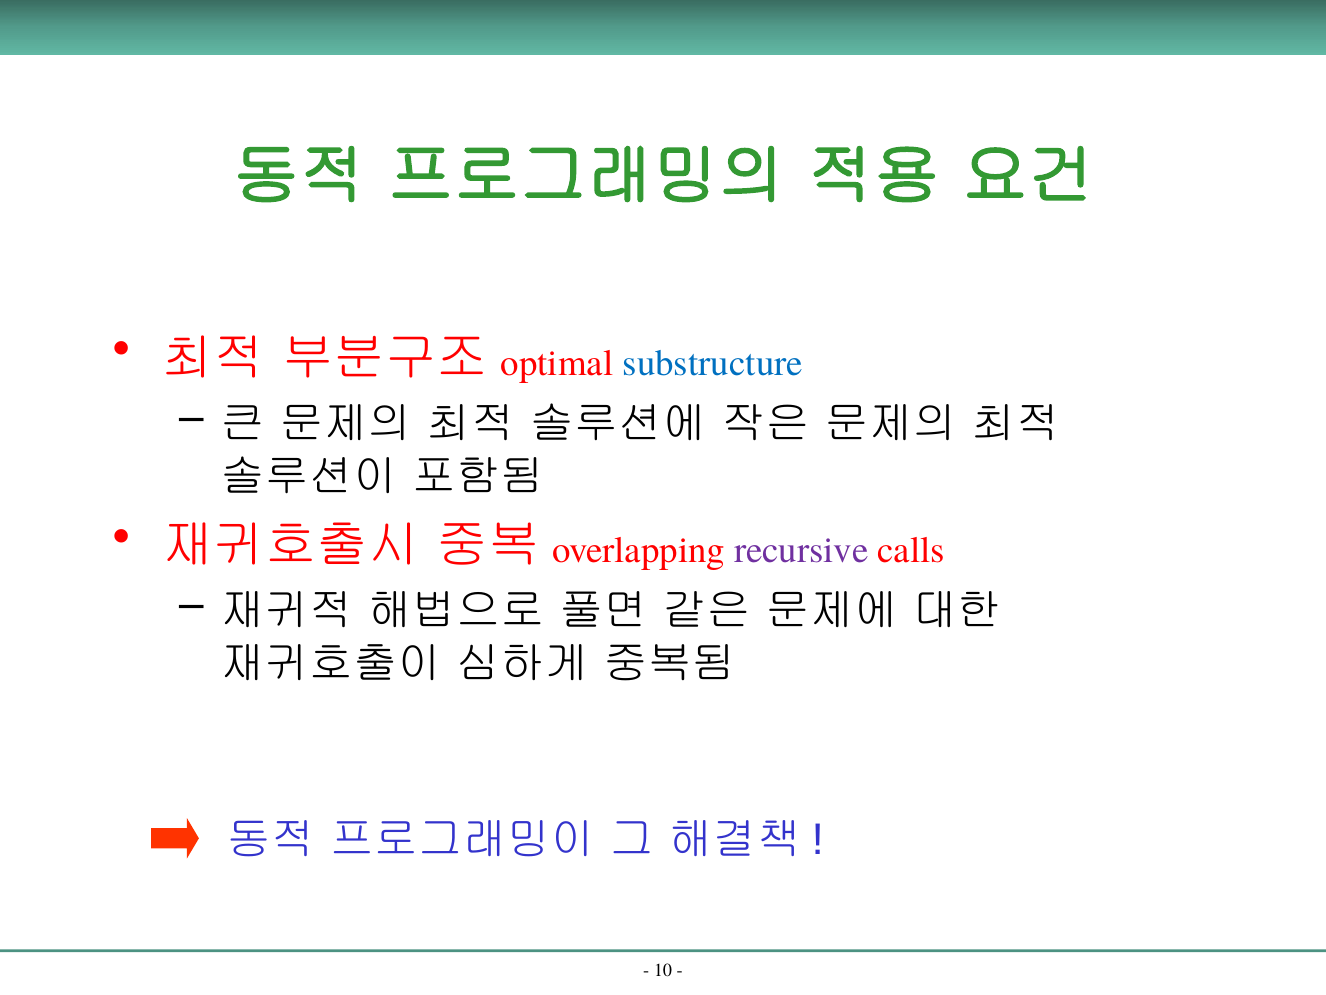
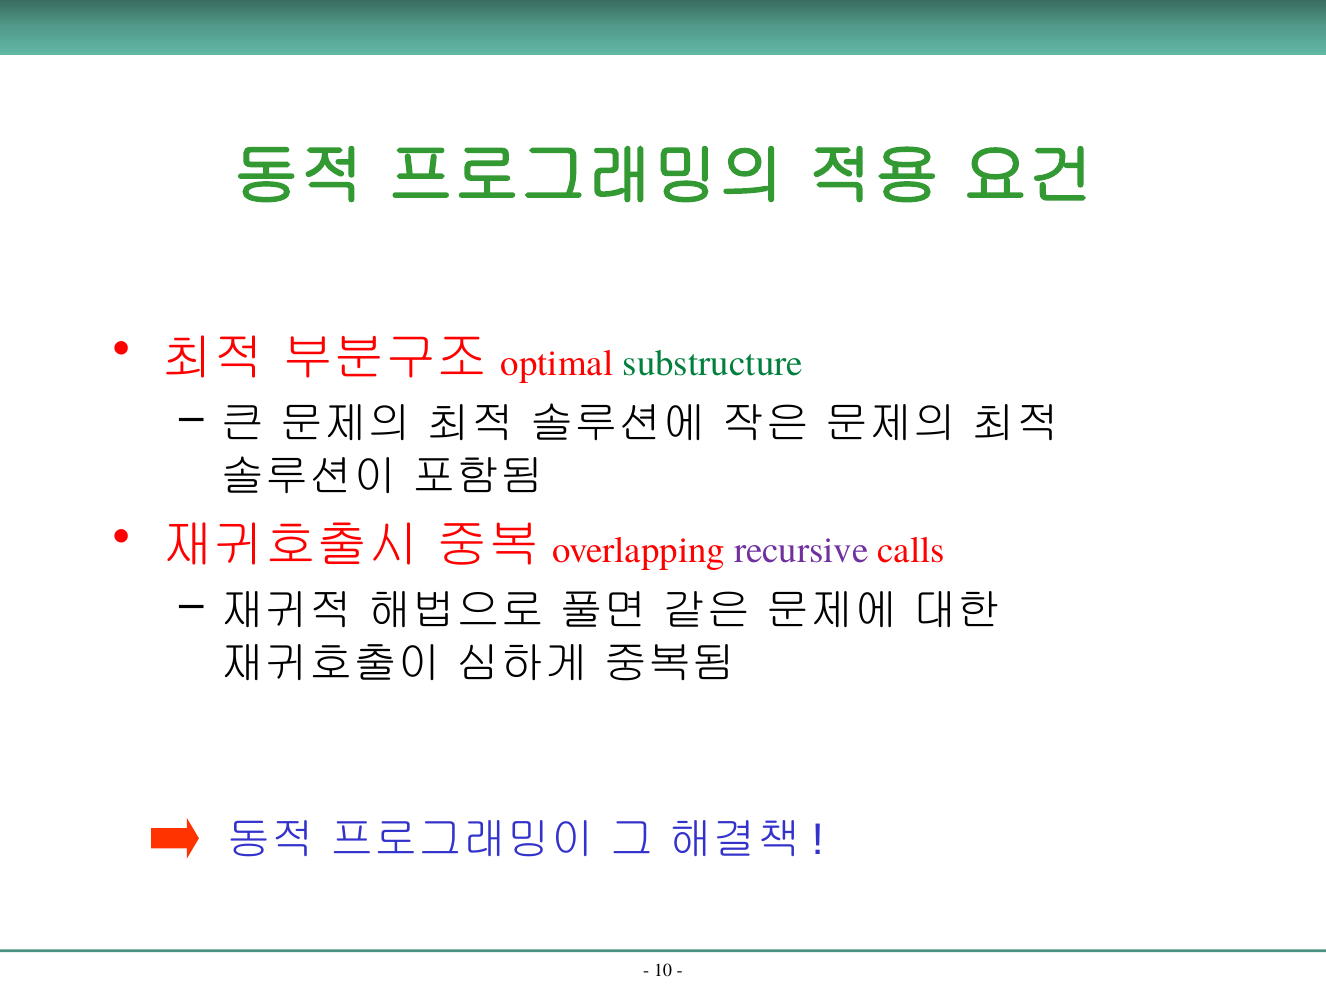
substructure colour: blue -> green
